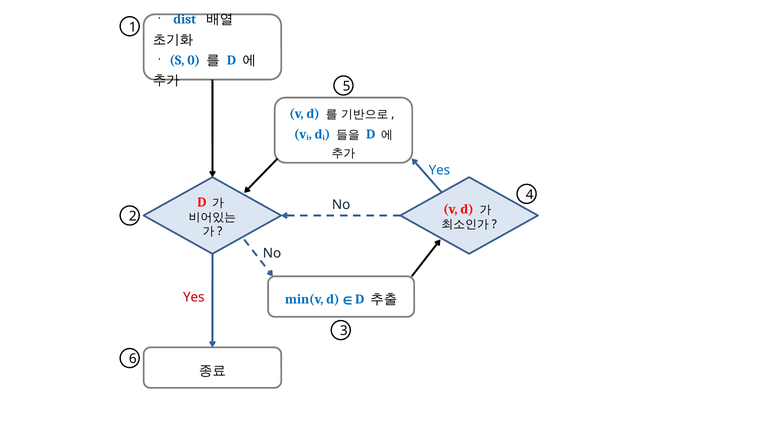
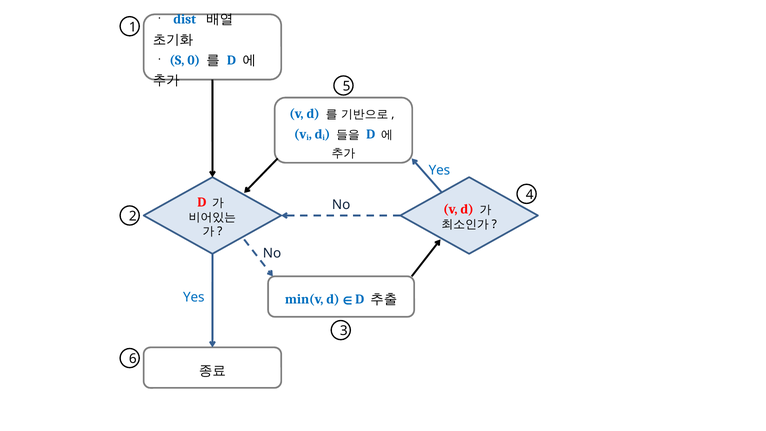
Yes at (194, 297) colour: red -> blue
